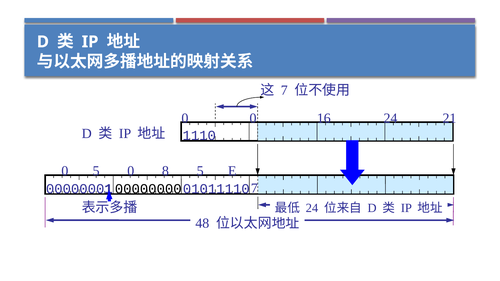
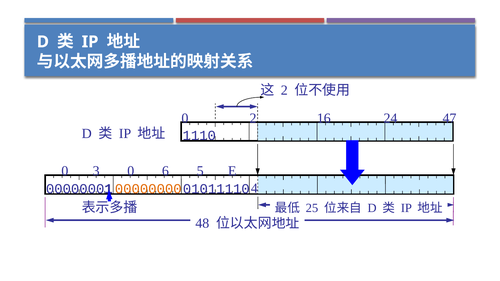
7 at (284, 90): 7 -> 2
0 0: 0 -> 2
21: 21 -> 47
0 5: 5 -> 3
8: 8 -> 6
00000000 colour: black -> orange
01011110 7: 7 -> 4
24 at (312, 208): 24 -> 25
